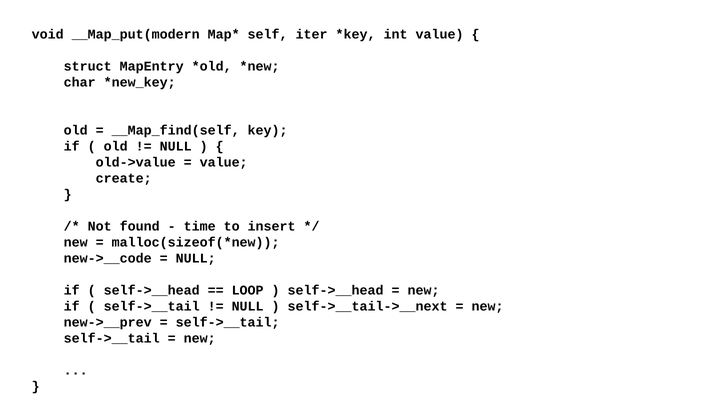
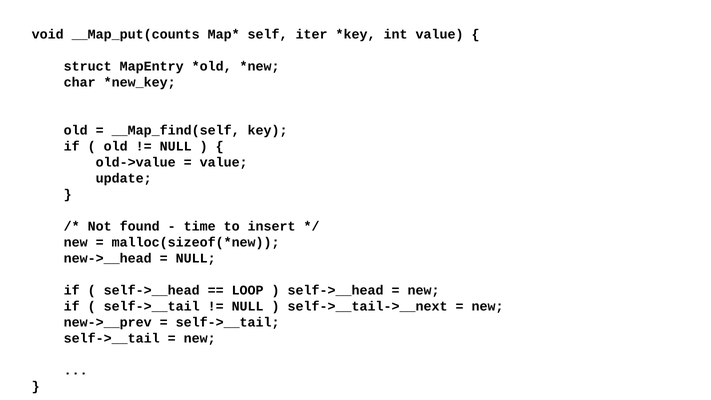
__Map_put(modern: __Map_put(modern -> __Map_put(counts
create: create -> update
new->__code: new->__code -> new->__head
